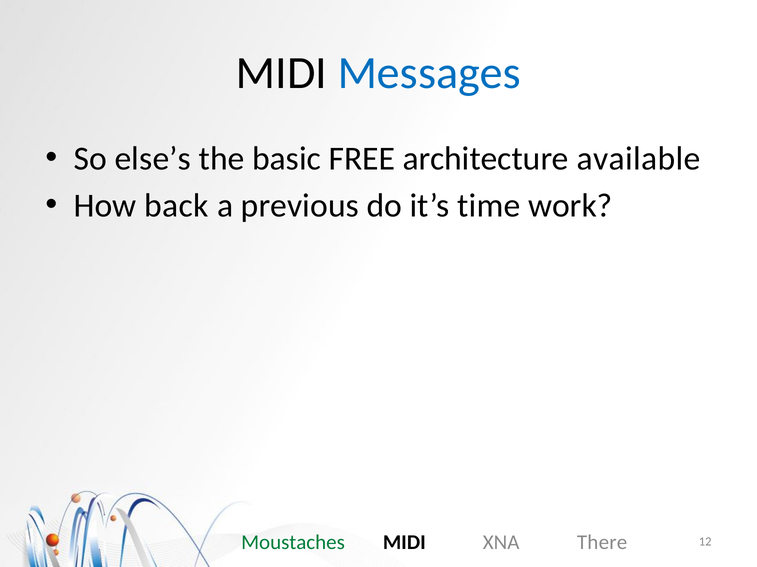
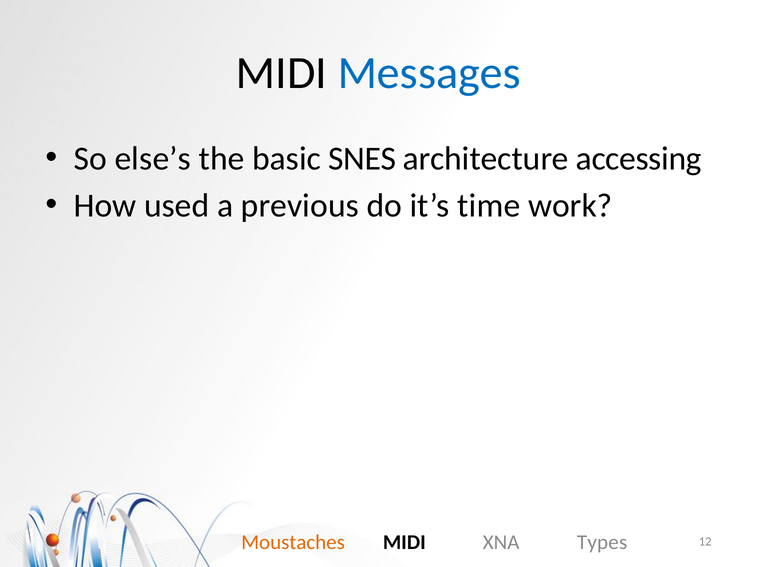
FREE: FREE -> SNES
available: available -> accessing
back: back -> used
Moustaches colour: green -> orange
There: There -> Types
